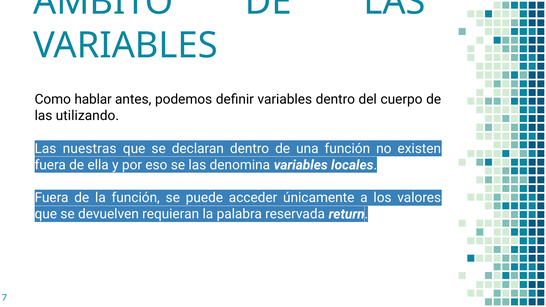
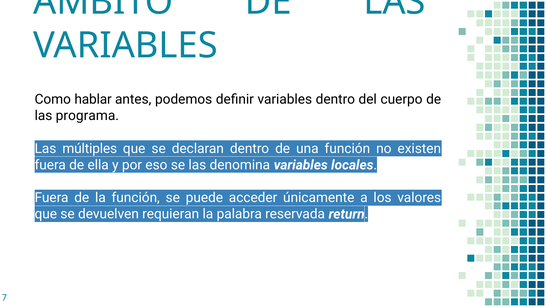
utilizando: utilizando -> programa
nuestras: nuestras -> múltiples
